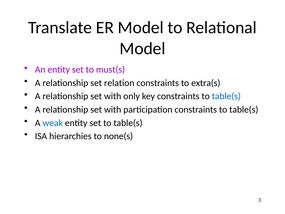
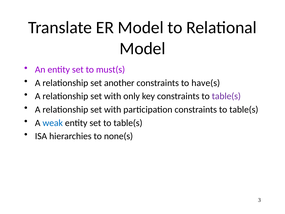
relation: relation -> another
extra(s: extra(s -> have(s
table(s at (226, 96) colour: blue -> purple
